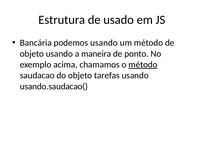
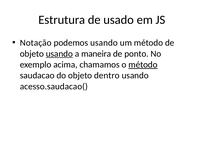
Bancária: Bancária -> Notação
usando at (59, 54) underline: none -> present
tarefas: tarefas -> dentro
usando.saudacao(: usando.saudacao( -> acesso.saudacao(
